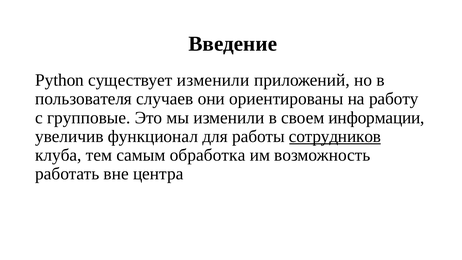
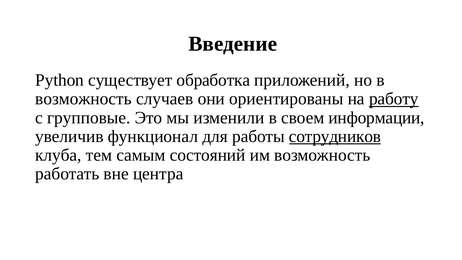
существует изменили: изменили -> обработка
пользователя at (84, 99): пользователя -> возможность
работу underline: none -> present
обработка: обработка -> состояний
